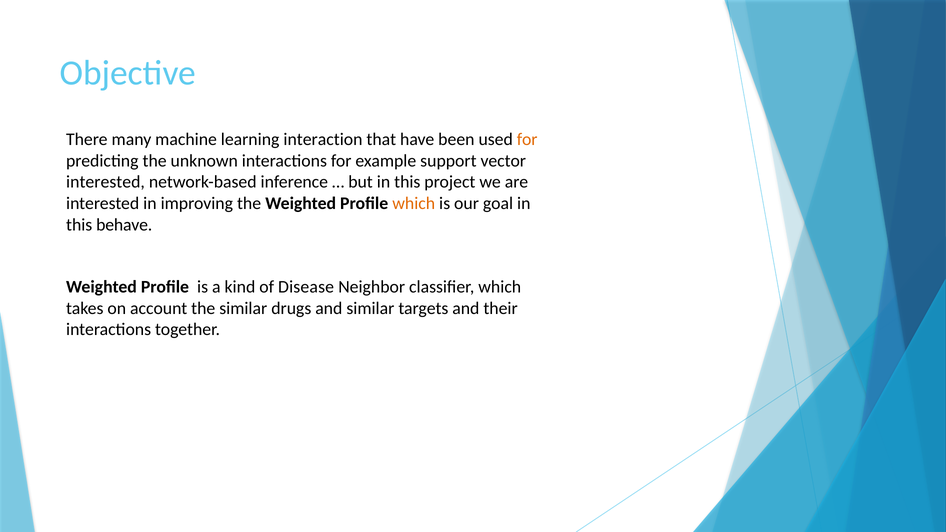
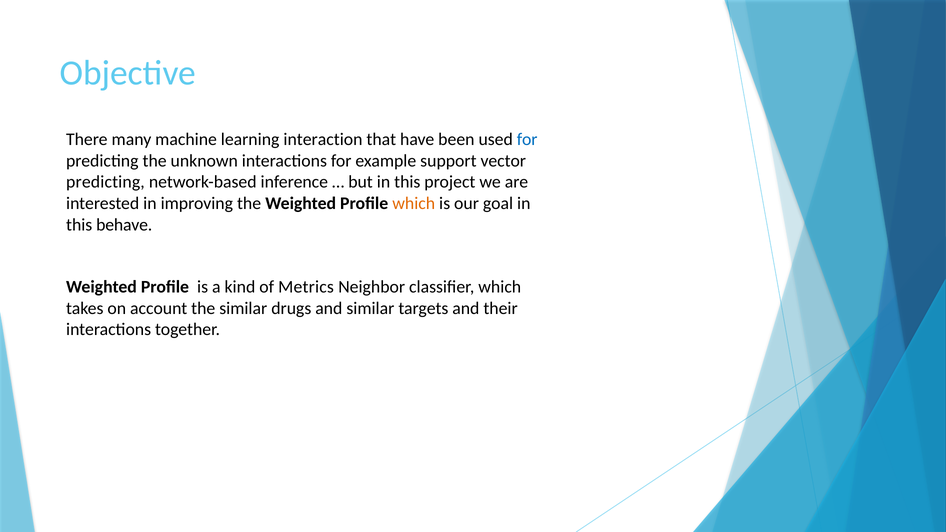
for at (527, 140) colour: orange -> blue
interested at (106, 182): interested -> predicting
Disease: Disease -> Metrics
